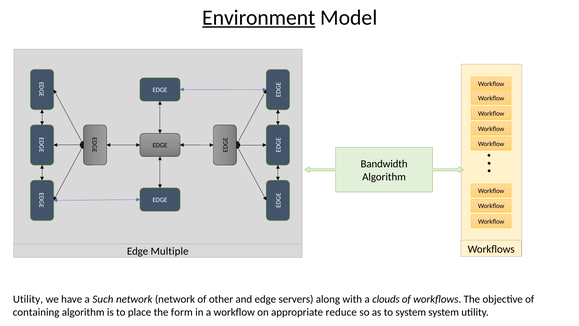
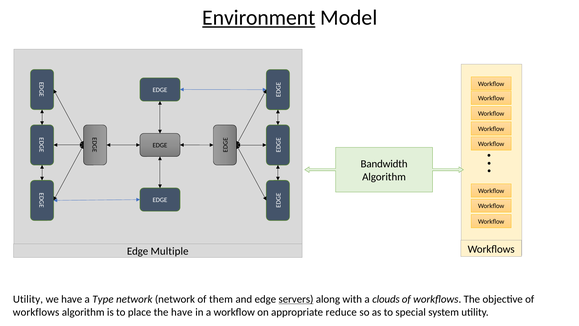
Such: Such -> Type
other: other -> them
servers underline: none -> present
containing at (36, 312): containing -> workflows
the form: form -> have
to system: system -> special
